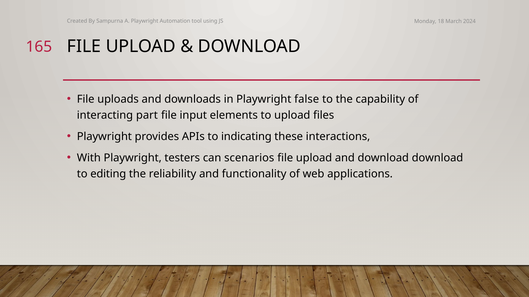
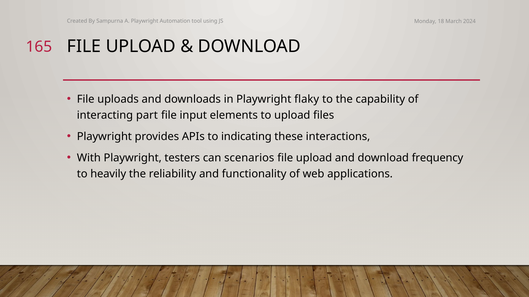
false: false -> flaky
download download: download -> frequency
editing: editing -> heavily
